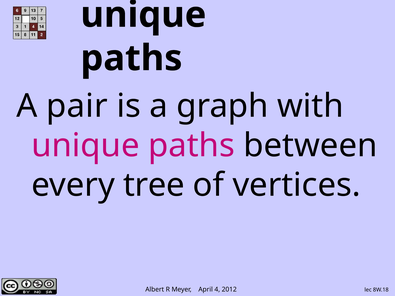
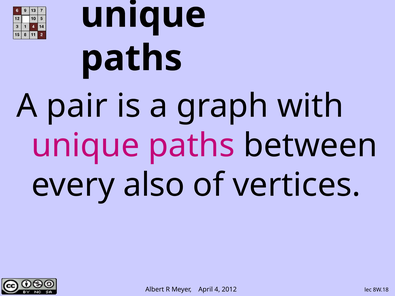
tree: tree -> also
